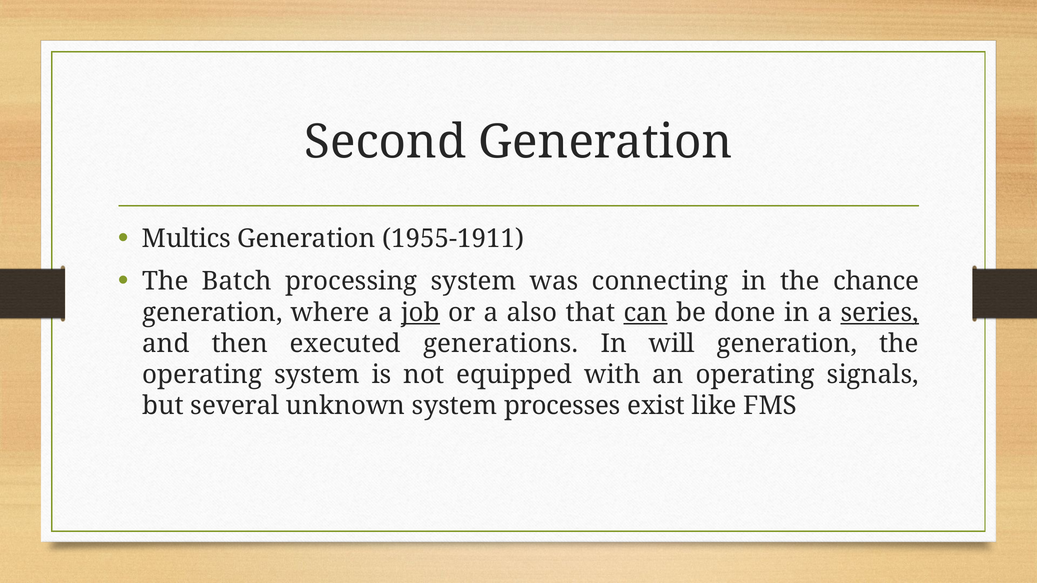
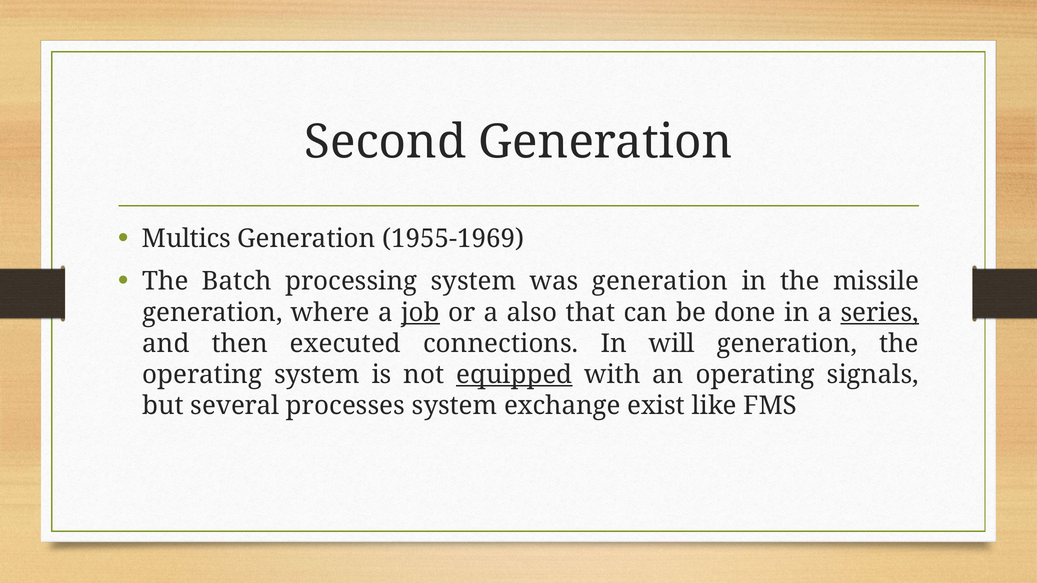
1955-1911: 1955-1911 -> 1955-1969
was connecting: connecting -> generation
chance: chance -> missile
can underline: present -> none
generations: generations -> connections
equipped underline: none -> present
unknown: unknown -> processes
processes: processes -> exchange
